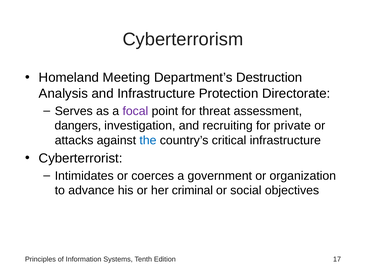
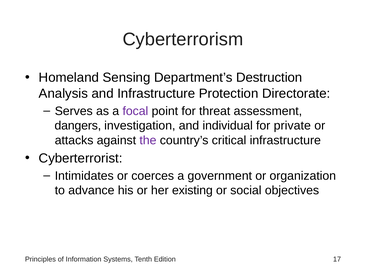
Meeting: Meeting -> Sensing
recruiting: recruiting -> individual
the colour: blue -> purple
criminal: criminal -> existing
